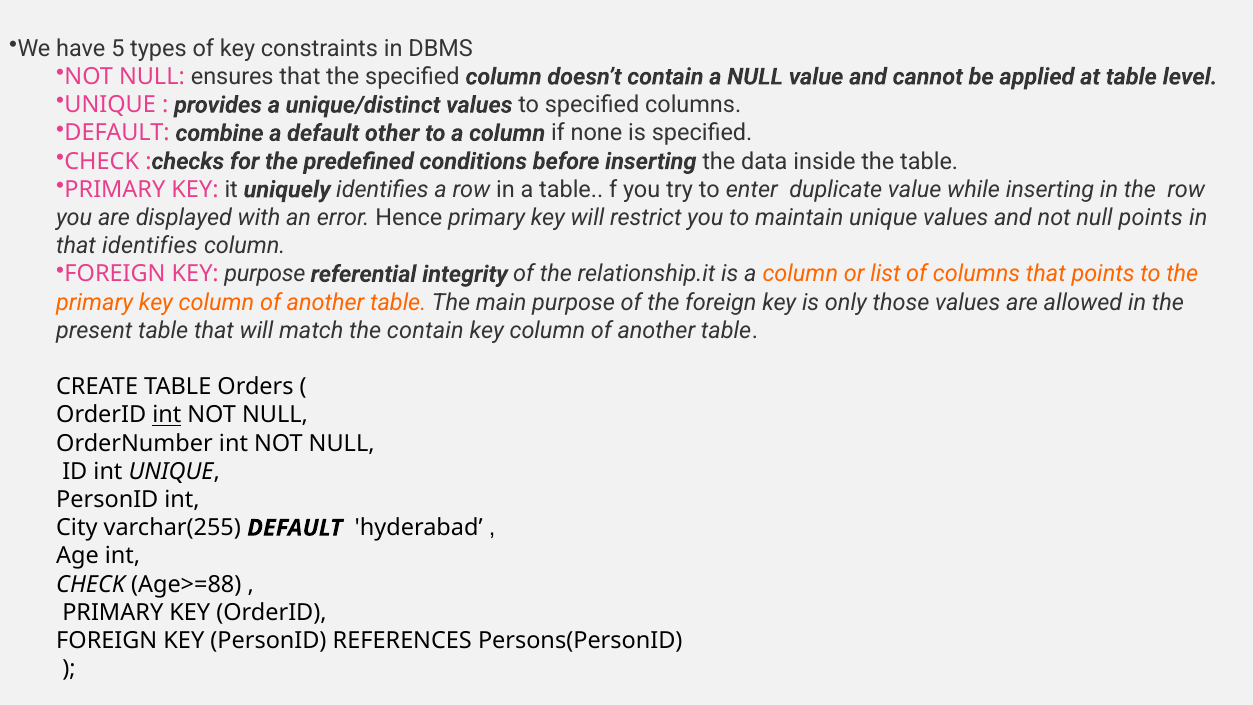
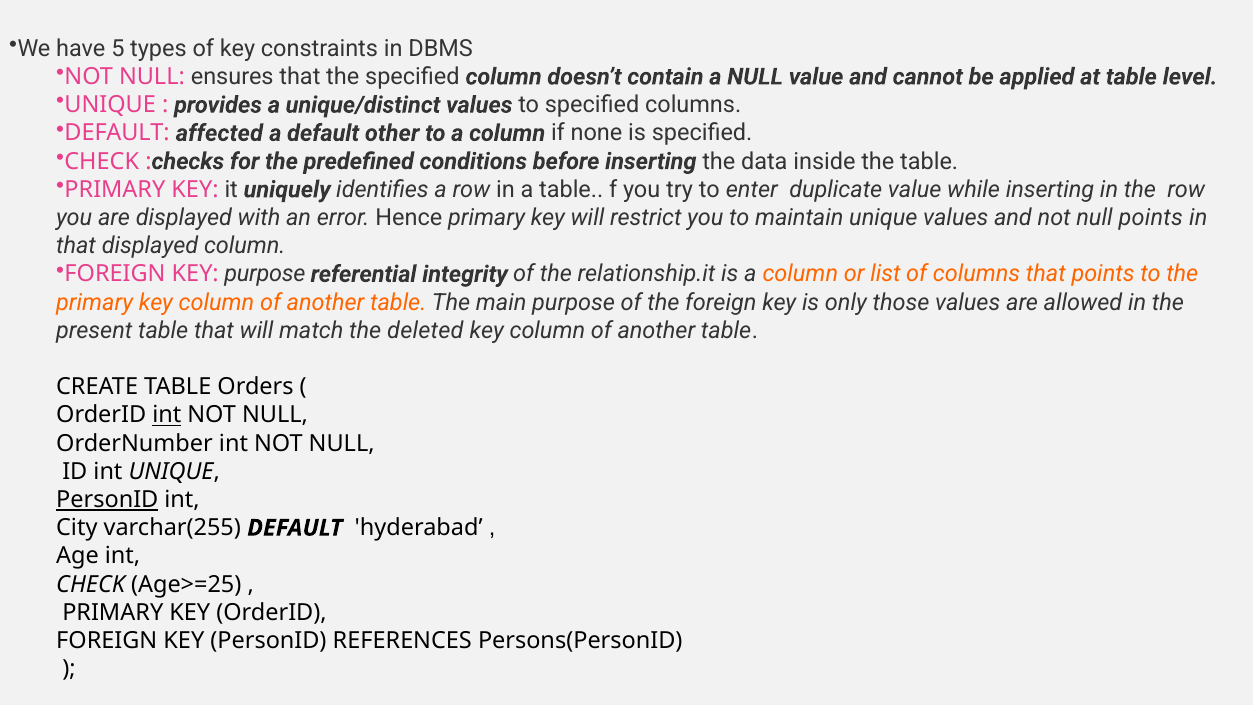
combine: combine -> affected
that identifies: identifies -> displayed
the contain: contain -> deleted
PersonID at (107, 500) underline: none -> present
Age>=88: Age>=88 -> Age>=25
